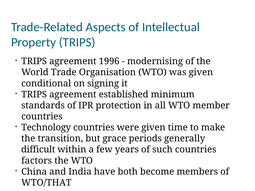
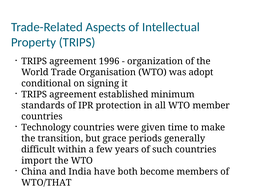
modernising: modernising -> organization
was given: given -> adopt
factors: factors -> import
